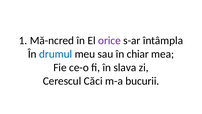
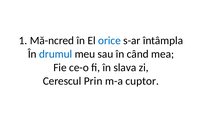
orice colour: purple -> blue
chiar: chiar -> când
Căci: Căci -> Prin
bucurii: bucurii -> cuptor
